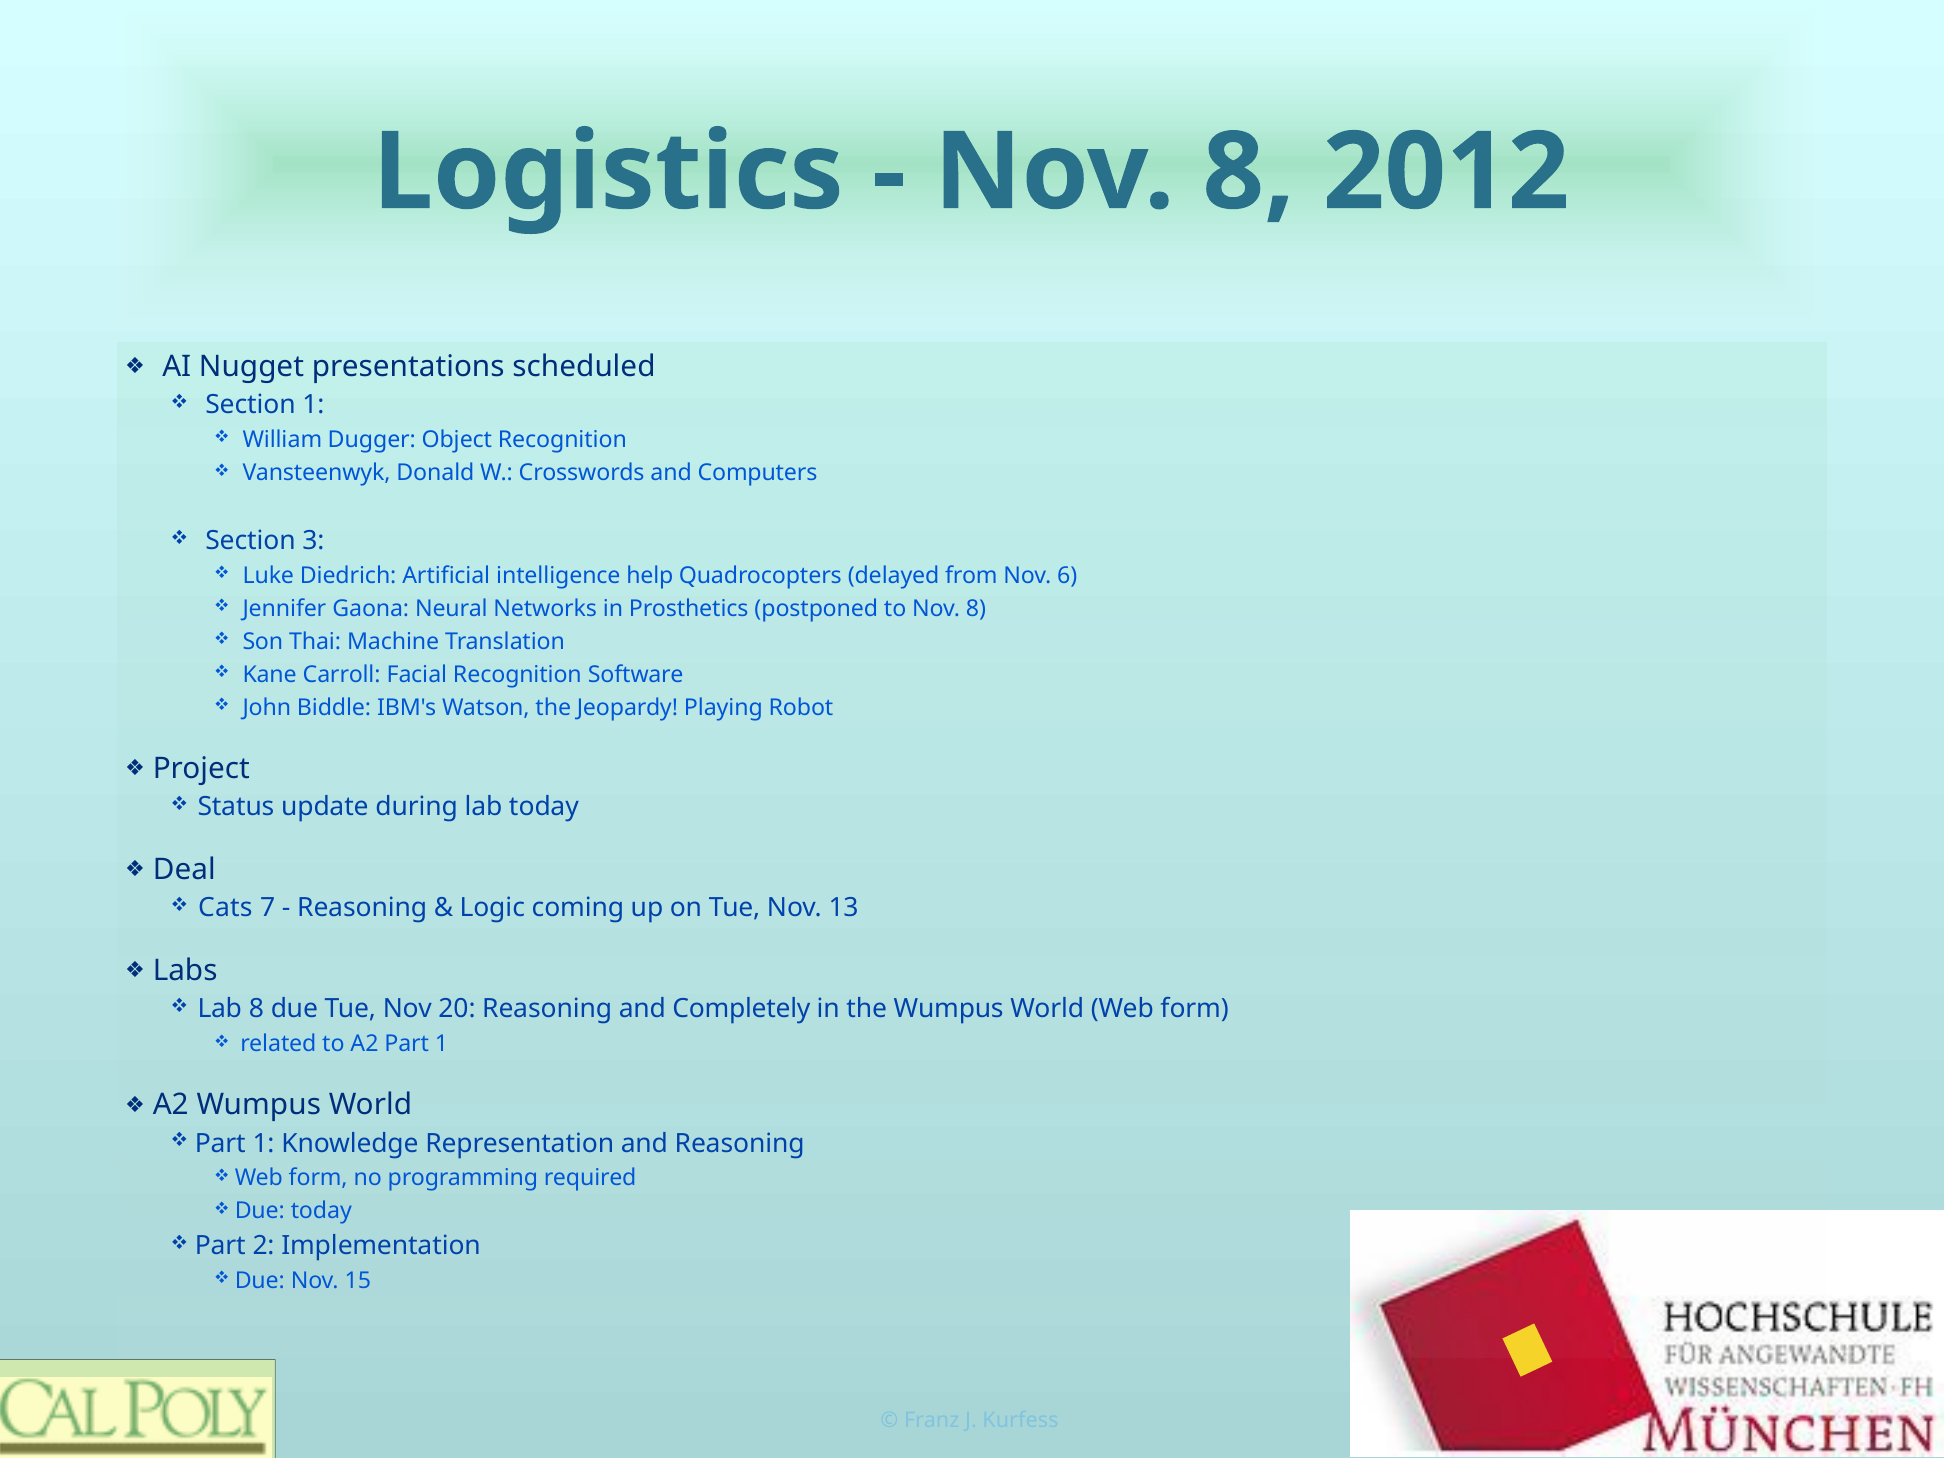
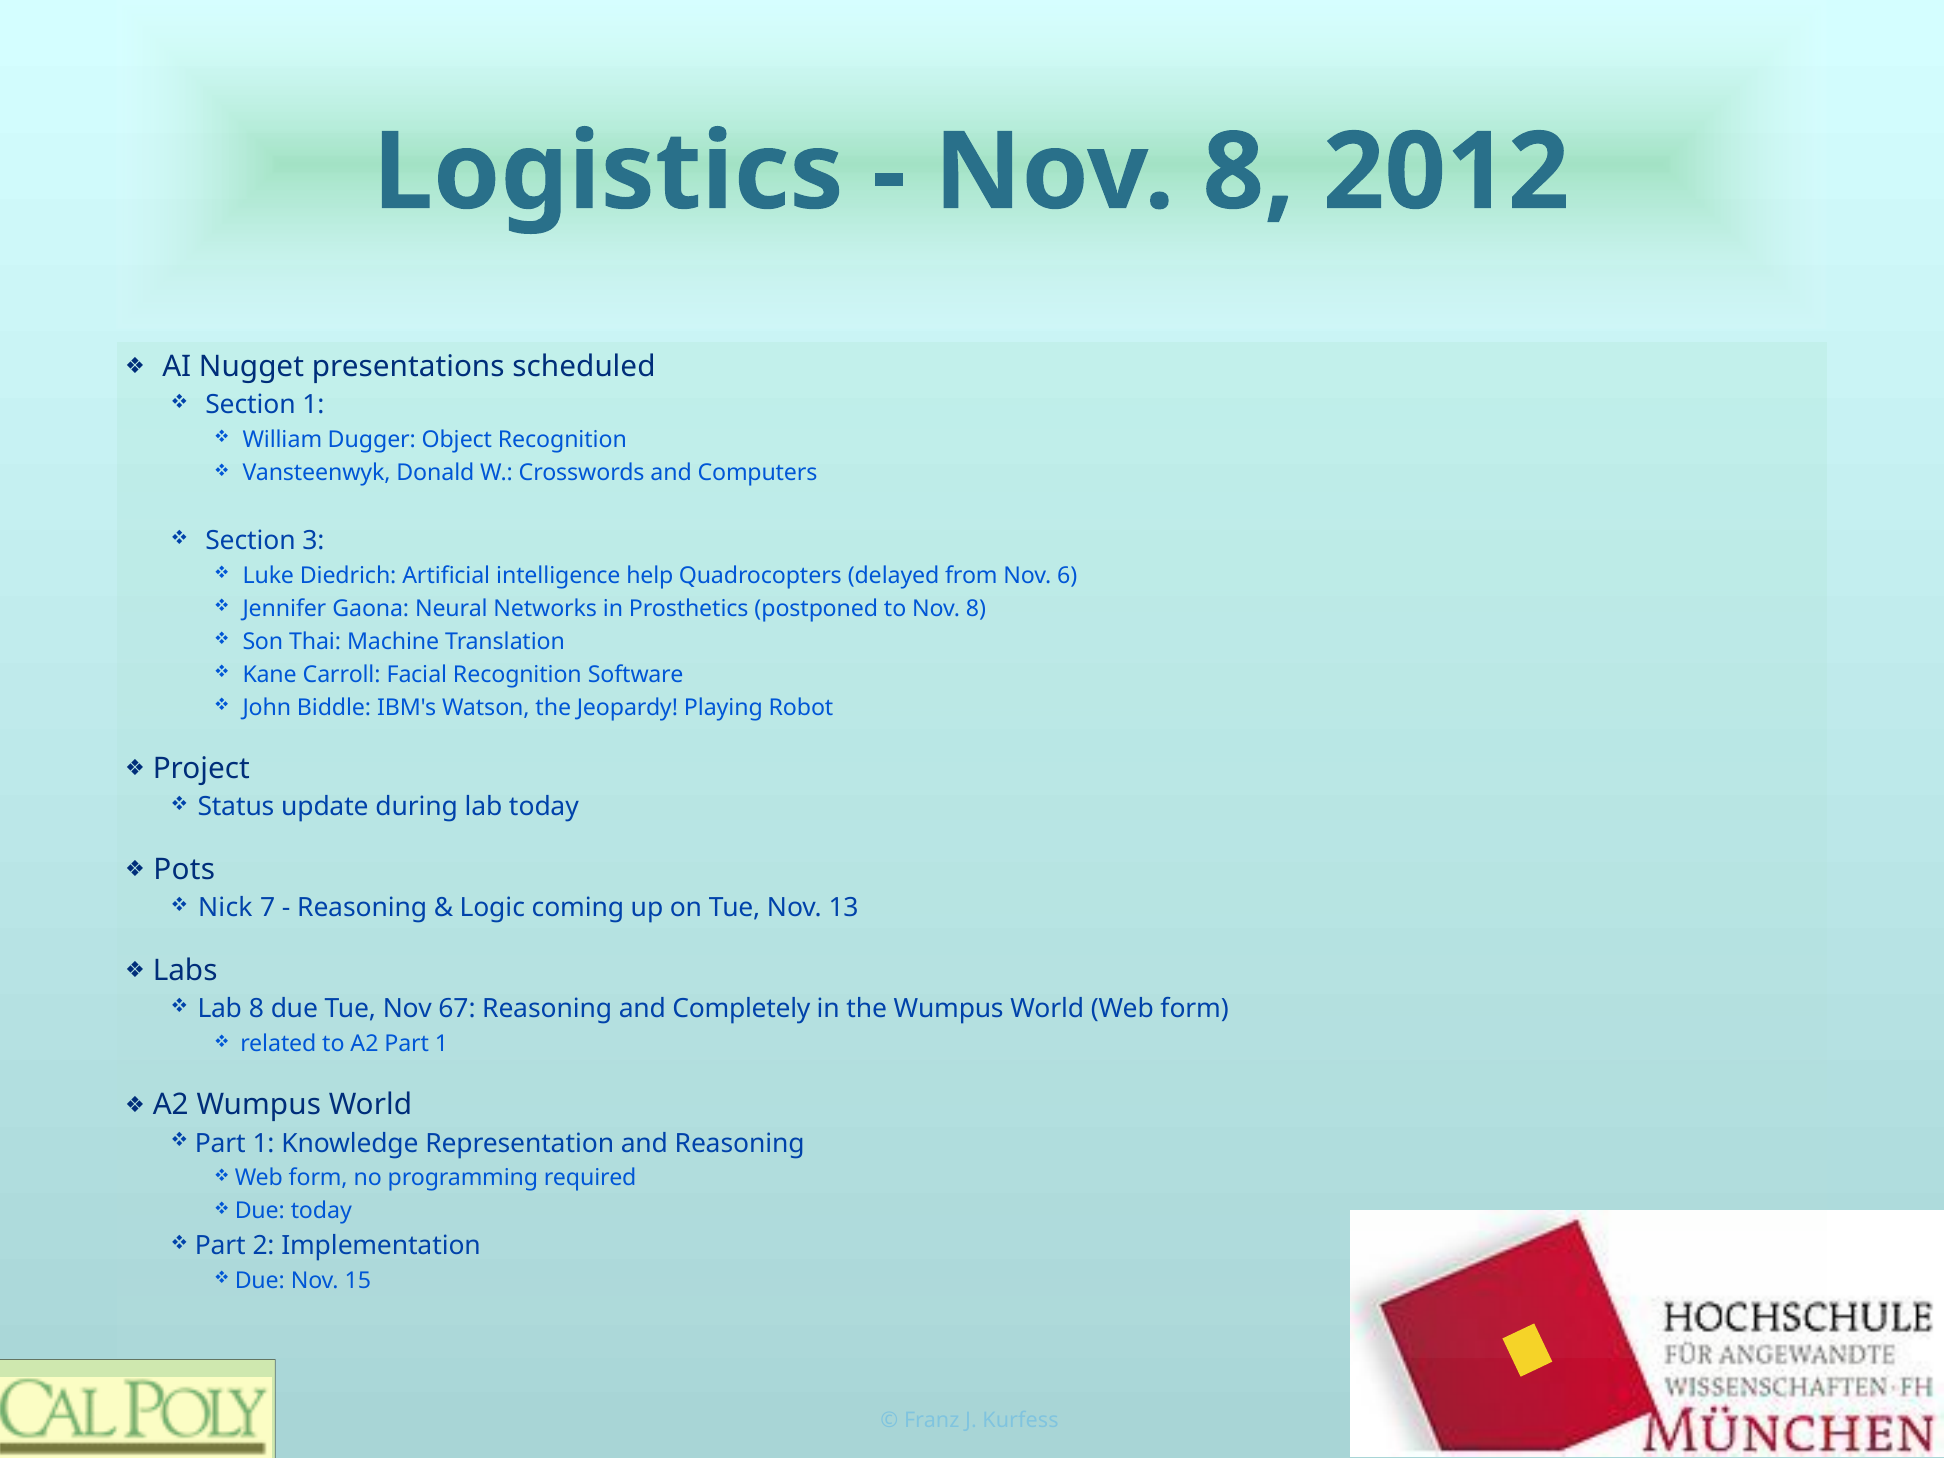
Deal: Deal -> Pots
Cats: Cats -> Nick
20: 20 -> 67
